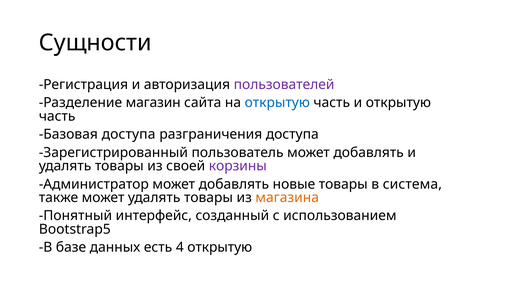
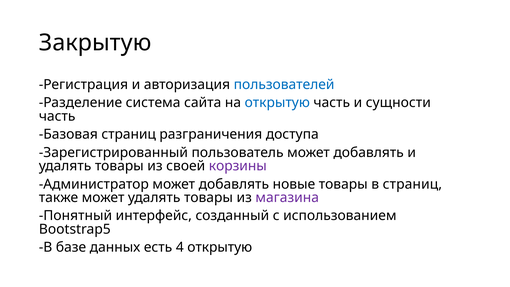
Сущности: Сущности -> Закрытую
пользователей colour: purple -> blue
магазин: магазин -> система
и открытую: открытую -> сущности
Базовая доступа: доступа -> страниц
в система: система -> страниц
магазина colour: orange -> purple
